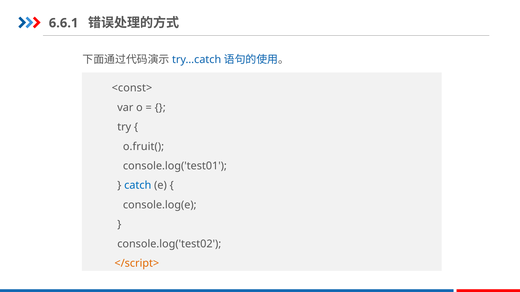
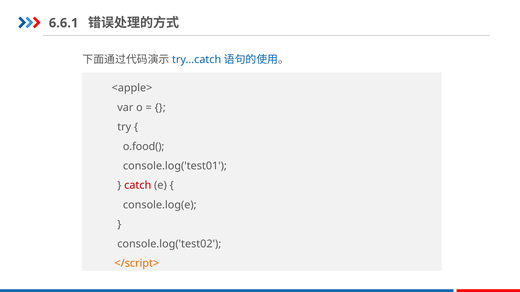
<const>: <const> -> <apple>
o.fruit(: o.fruit( -> o.food(
catch colour: blue -> red
